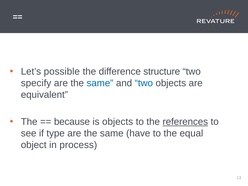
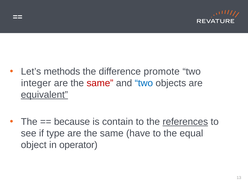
possible: possible -> methods
structure: structure -> promote
specify: specify -> integer
same at (100, 83) colour: blue -> red
equivalent underline: none -> present
is objects: objects -> contain
process: process -> operator
